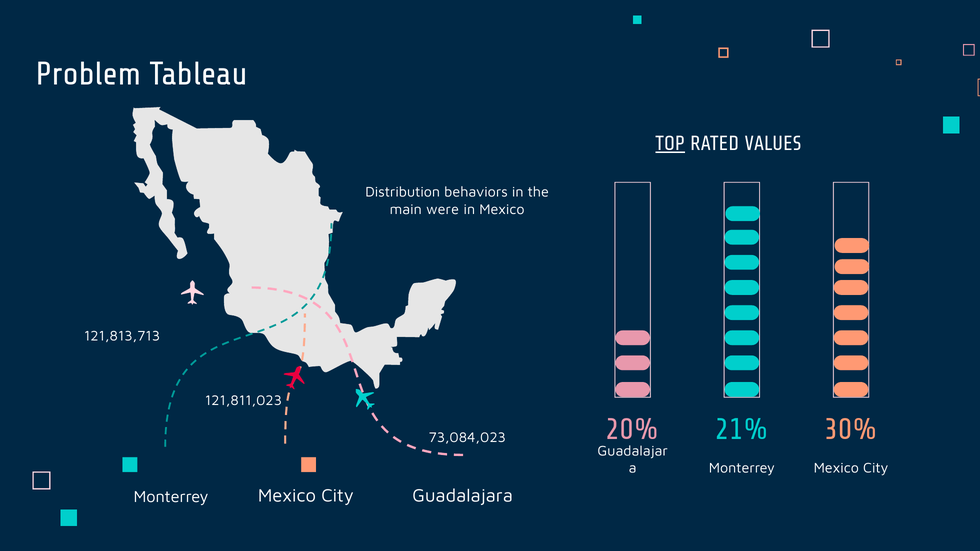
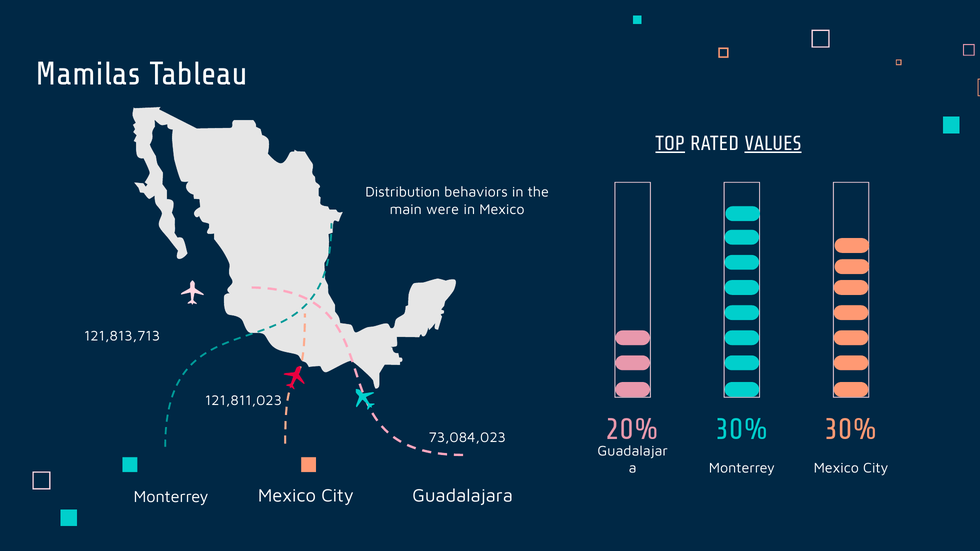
Problem: Problem -> Mamilas
VALUES underline: none -> present
20% 21%: 21% -> 30%
